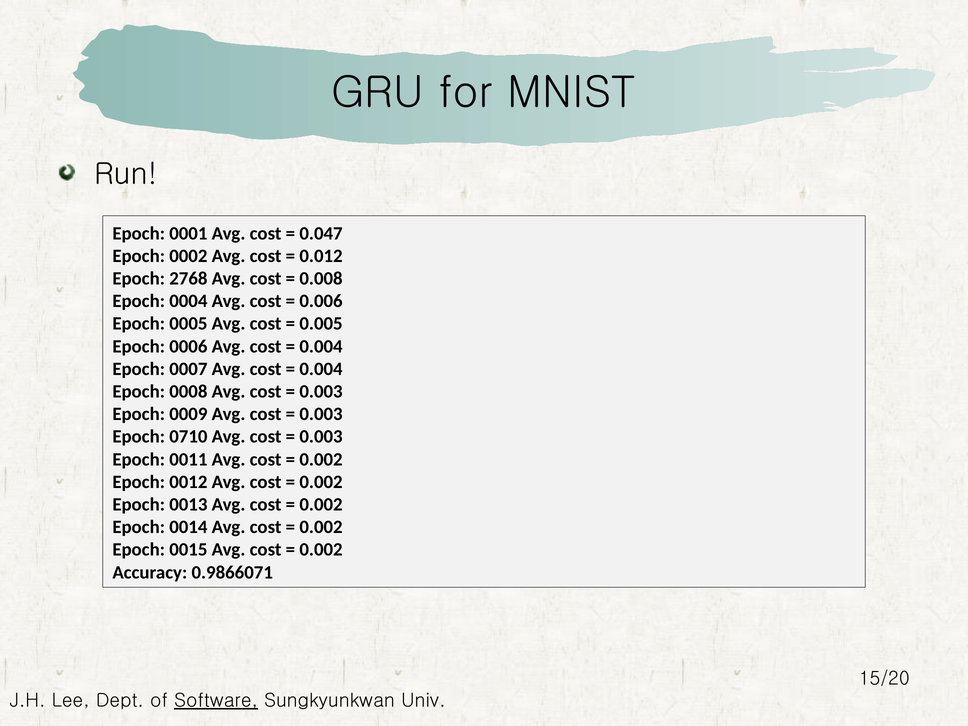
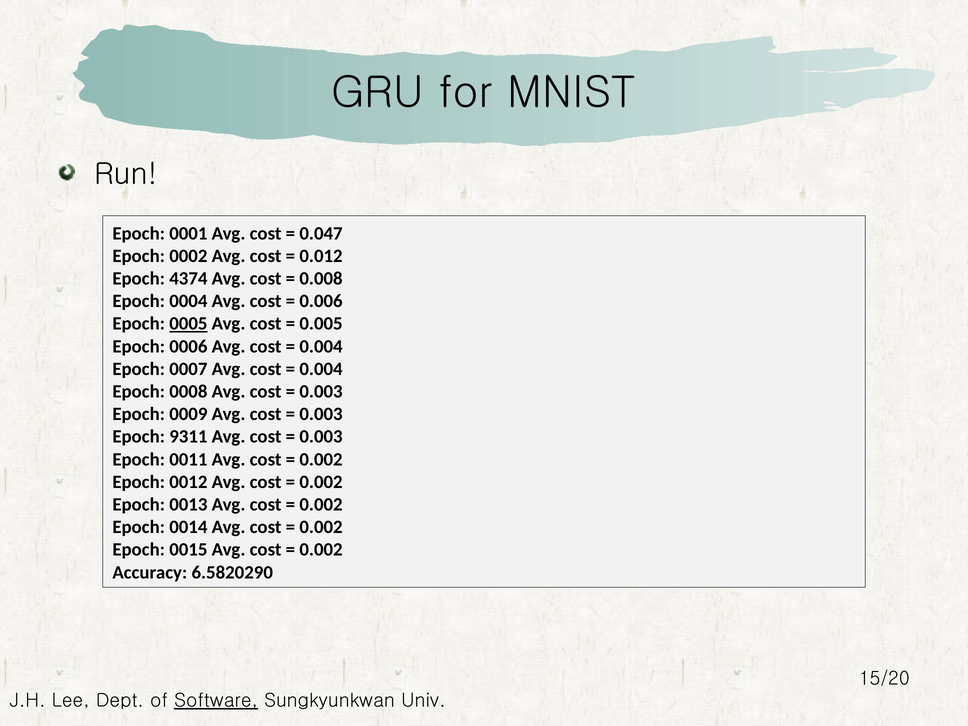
2768: 2768 -> 4374
0005 underline: none -> present
0710: 0710 -> 9311
0.9866071: 0.9866071 -> 6.5820290
